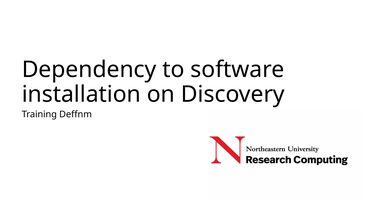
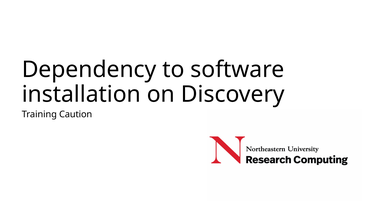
Deffnm: Deffnm -> Caution
